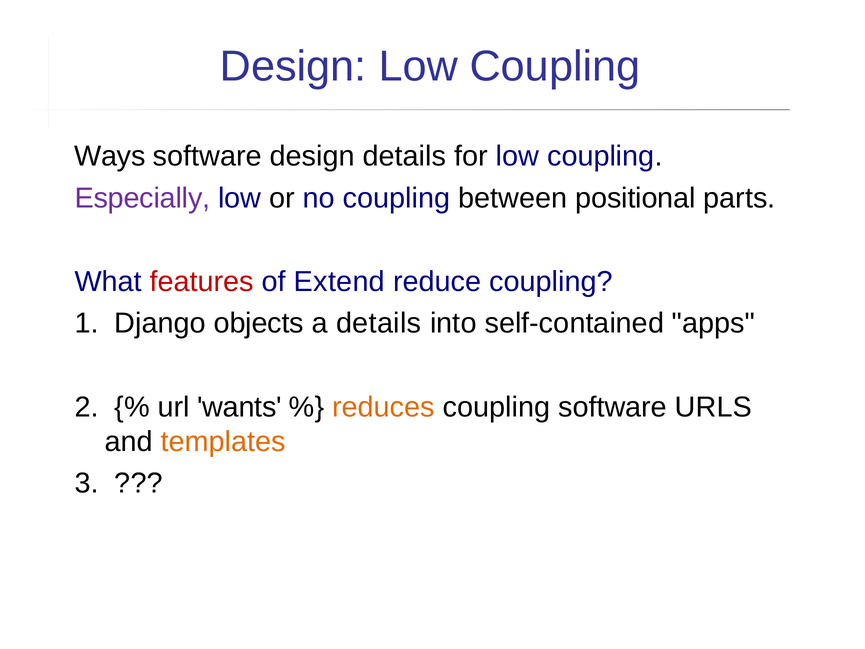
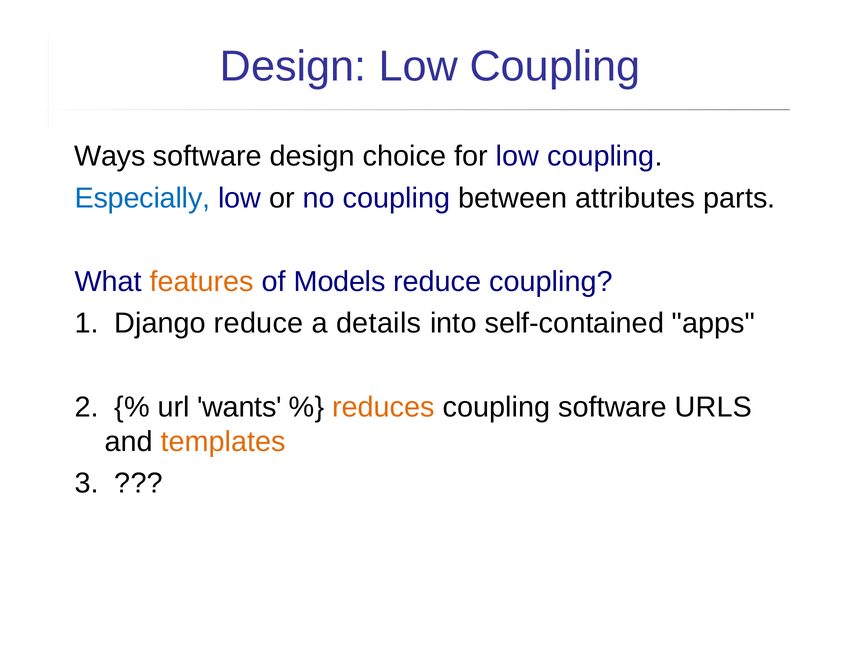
design details: details -> choice
Especially colour: purple -> blue
positional: positional -> attributes
features colour: red -> orange
Extend: Extend -> Models
Django objects: objects -> reduce
